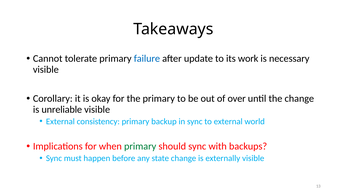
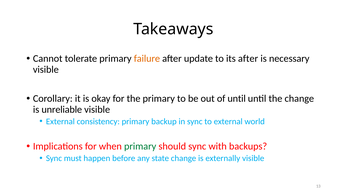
failure colour: blue -> orange
its work: work -> after
of over: over -> until
